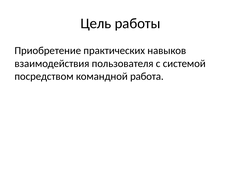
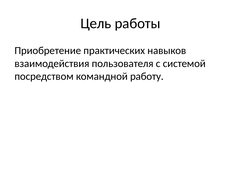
работа: работа -> работу
